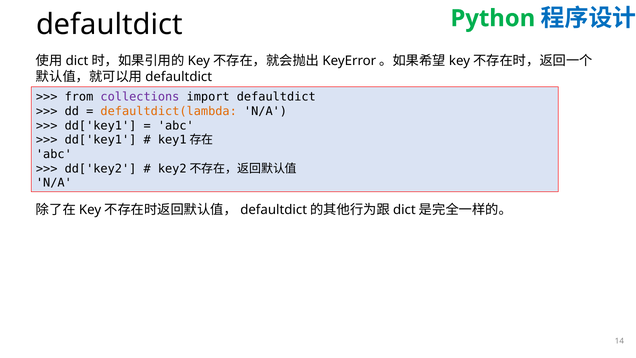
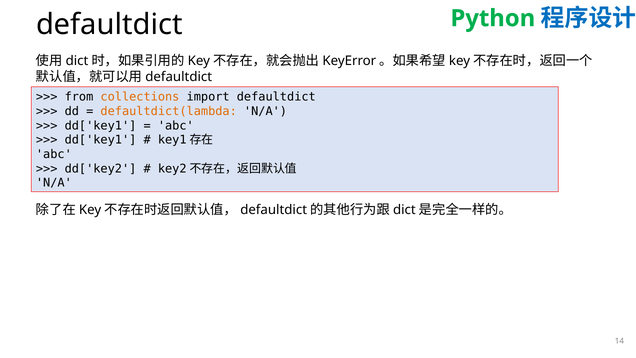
collections colour: purple -> orange
